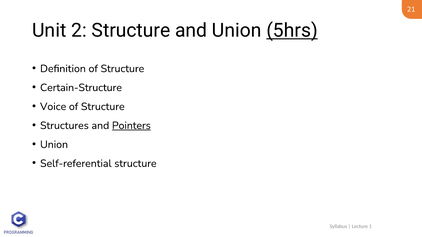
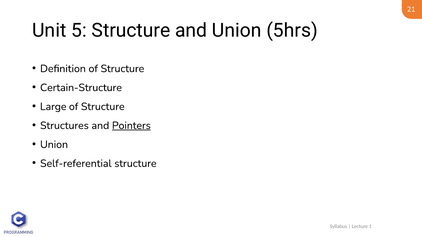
2: 2 -> 5
5hrs underline: present -> none
Voice: Voice -> Large
